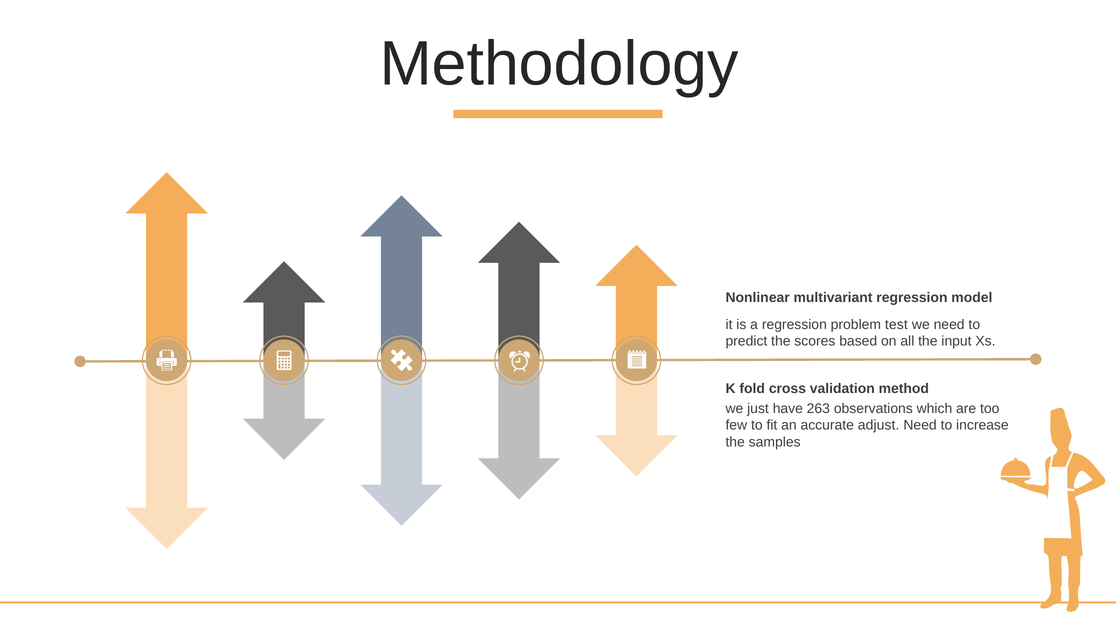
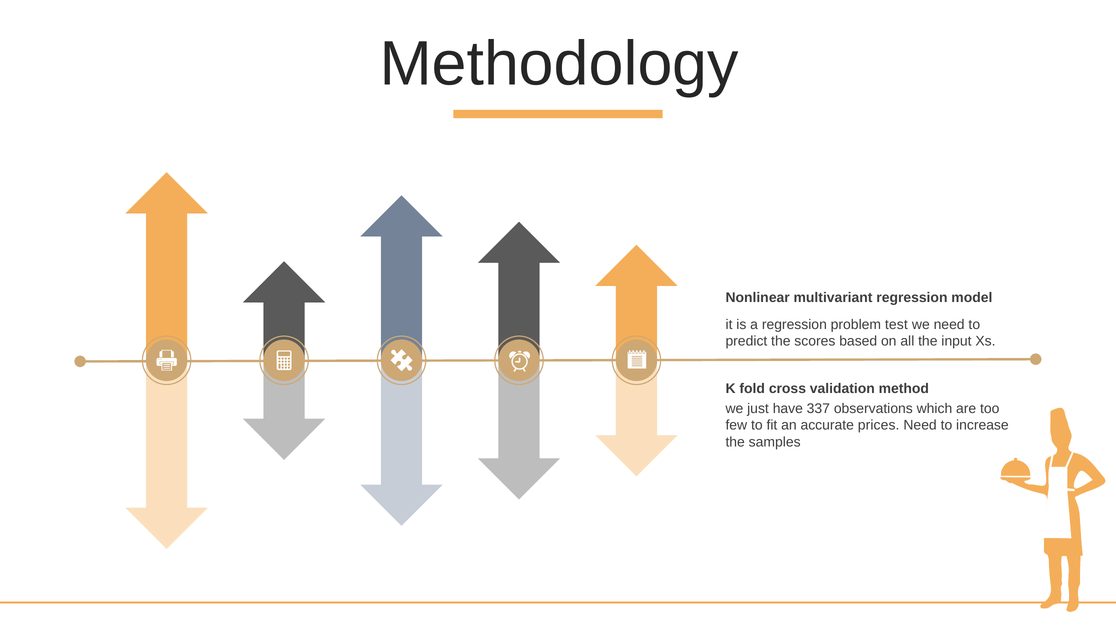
263: 263 -> 337
adjust: adjust -> prices
